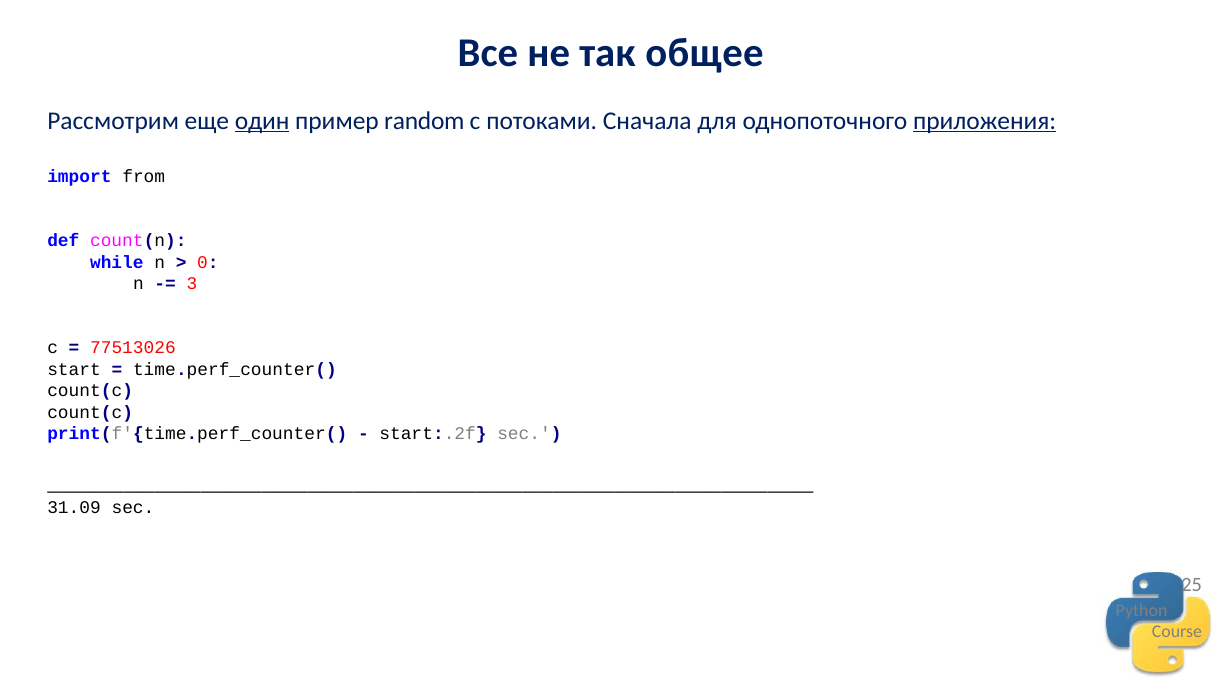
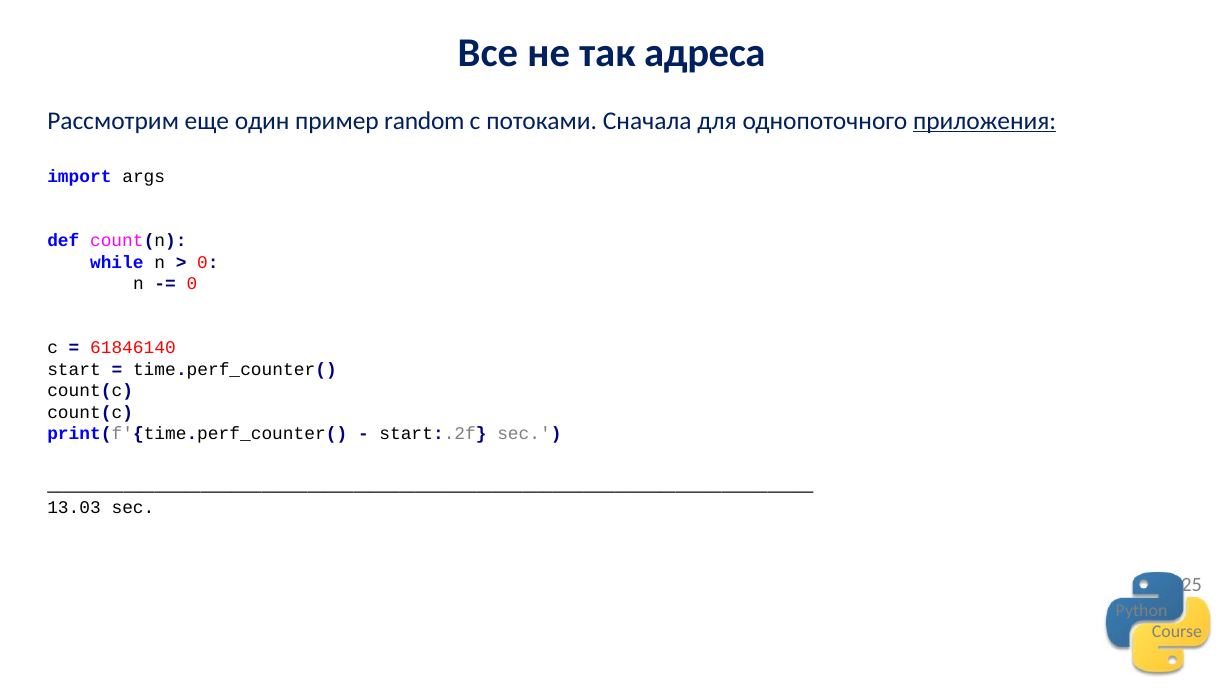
общее: общее -> адреса
один underline: present -> none
from: from -> args
3 at (192, 284): 3 -> 0
77513026: 77513026 -> 61846140
31.09: 31.09 -> 13.03
